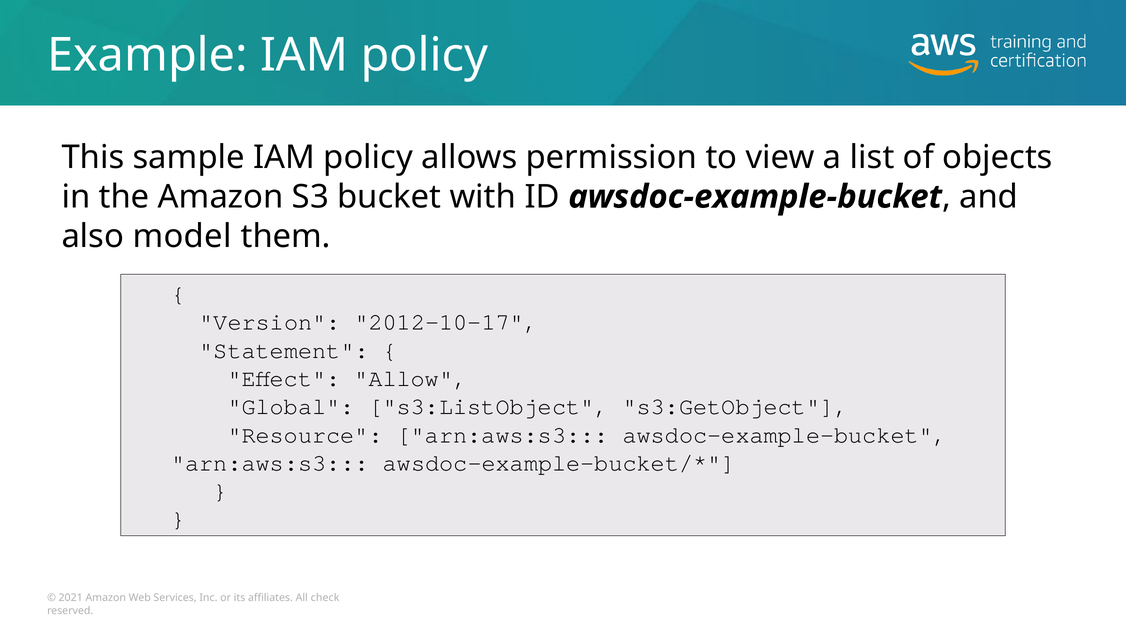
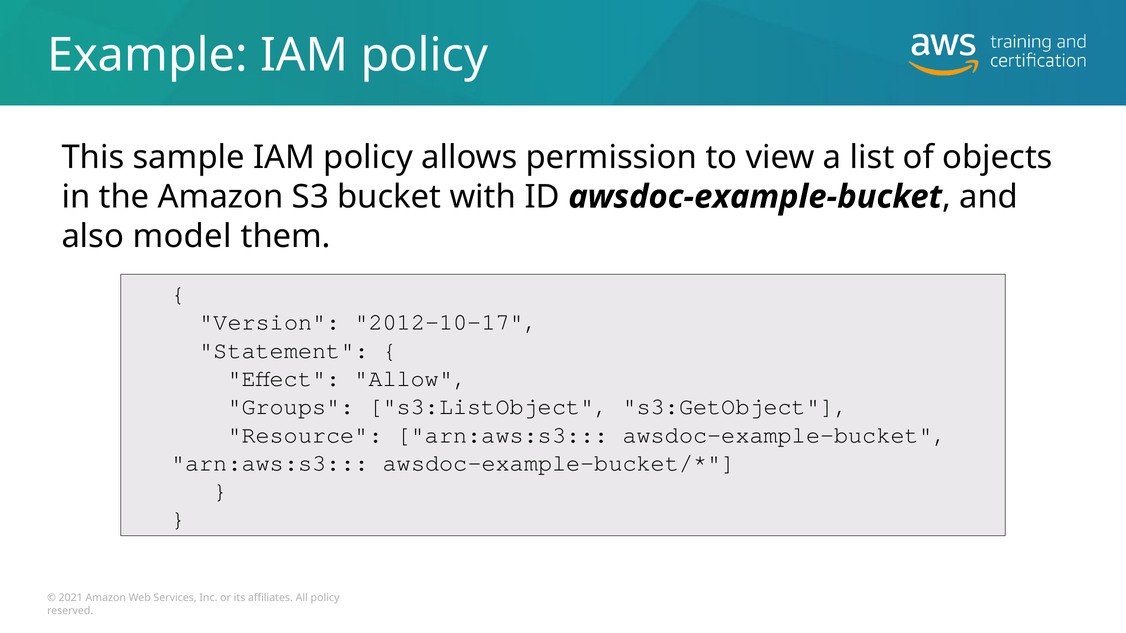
Global: Global -> Groups
All check: check -> policy
